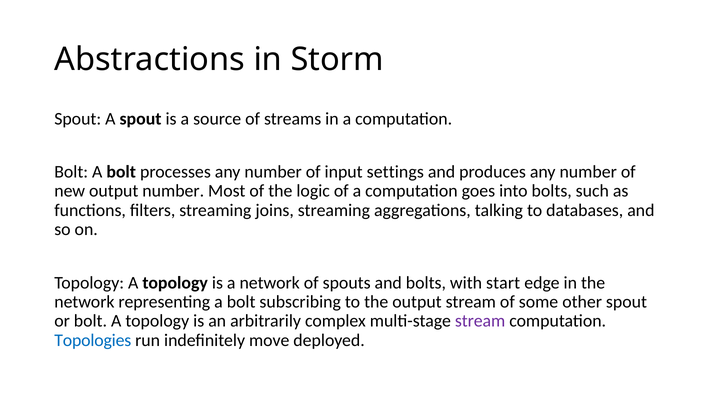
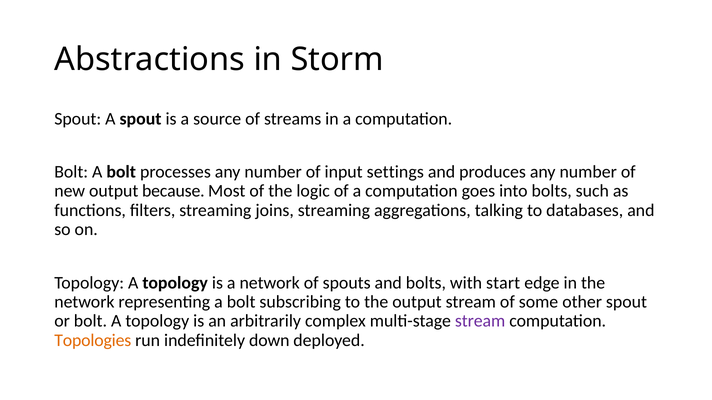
output number: number -> because
Topologies colour: blue -> orange
move: move -> down
